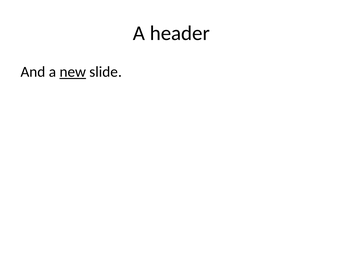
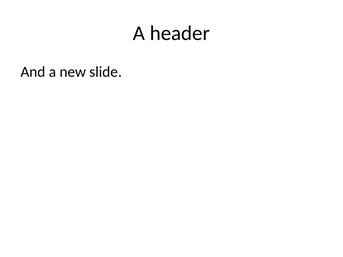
new underline: present -> none
